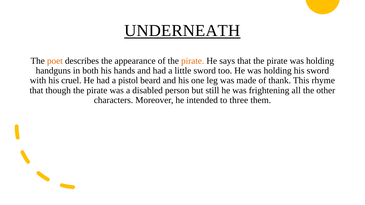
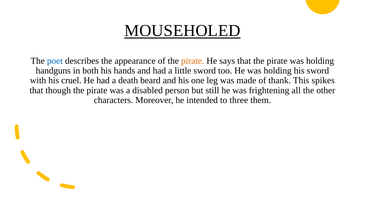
UNDERNEATH: UNDERNEATH -> MOUSEHOLED
poet colour: orange -> blue
pistol: pistol -> death
rhyme: rhyme -> spikes
